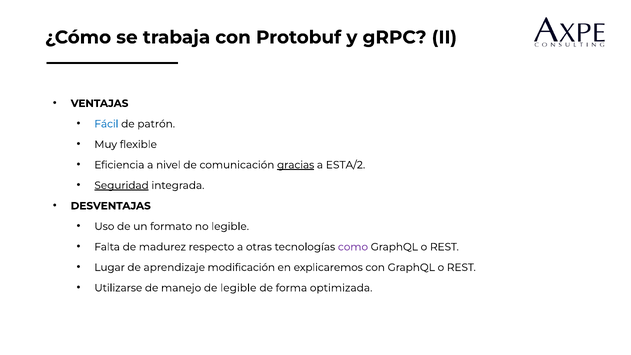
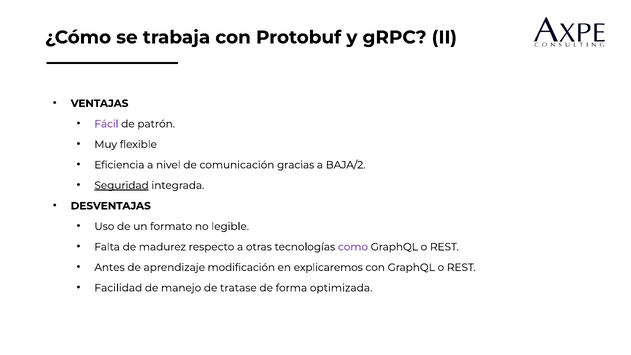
Fácil colour: blue -> purple
gracias underline: present -> none
ESTA/2: ESTA/2 -> BAJA/2
Lugar: Lugar -> Antes
Utilizarse: Utilizarse -> Facilidad
de legible: legible -> tratase
